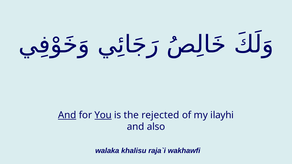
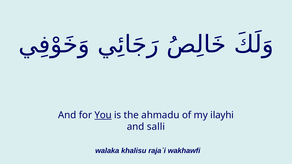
And at (67, 115) underline: present -> none
rejected: rejected -> ahmadu
also: also -> salli
